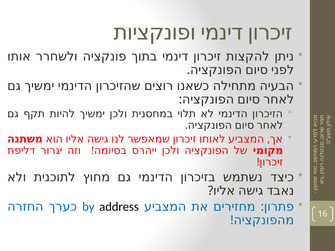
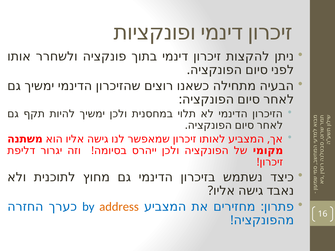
address colour: black -> orange
